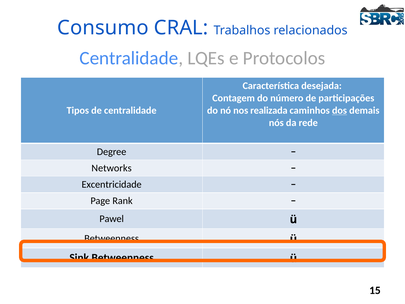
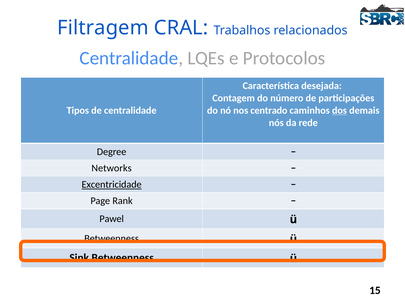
Consumo: Consumo -> Filtragem
realizada: realizada -> centrado
Excentricidade underline: none -> present
